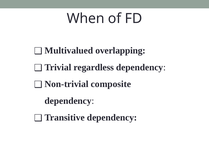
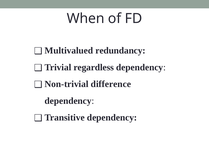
overlapping: overlapping -> redundancy
composite: composite -> difference
